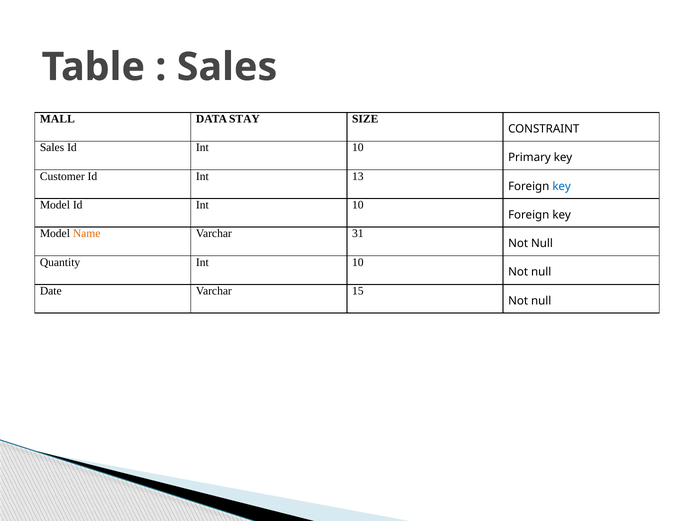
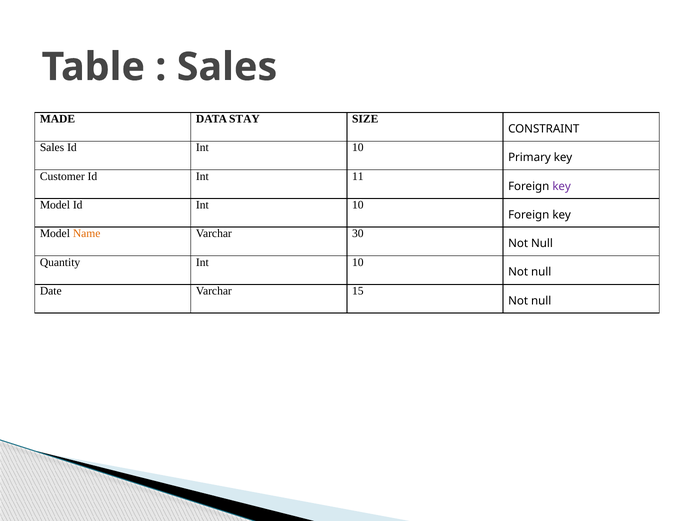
MALL: MALL -> MADE
13: 13 -> 11
key at (562, 186) colour: blue -> purple
31: 31 -> 30
